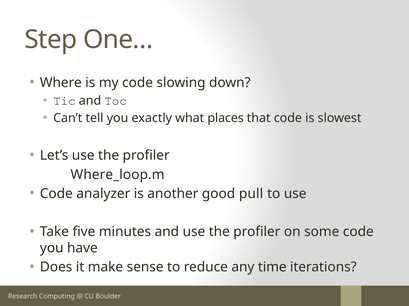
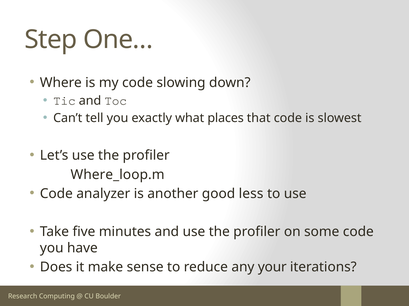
pull: pull -> less
time: time -> your
